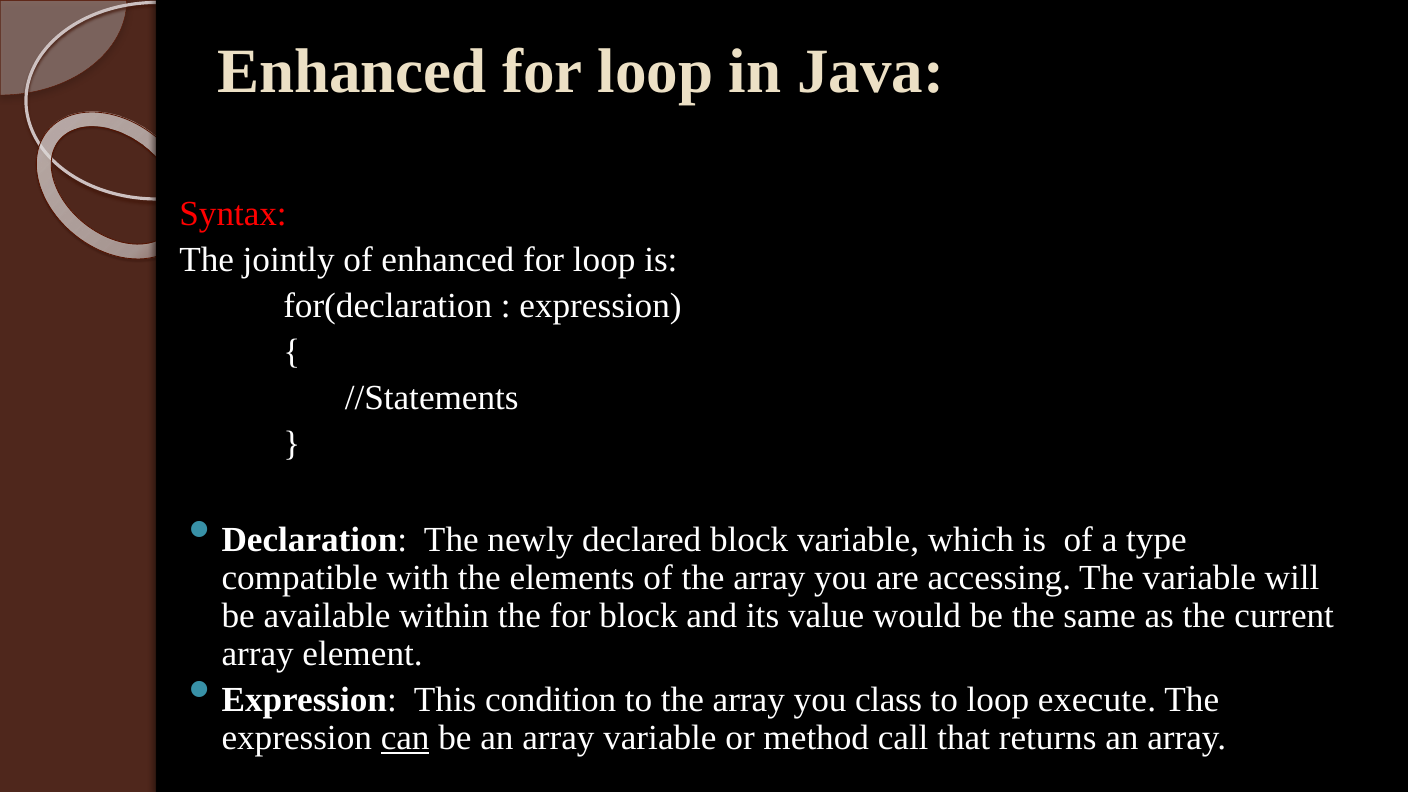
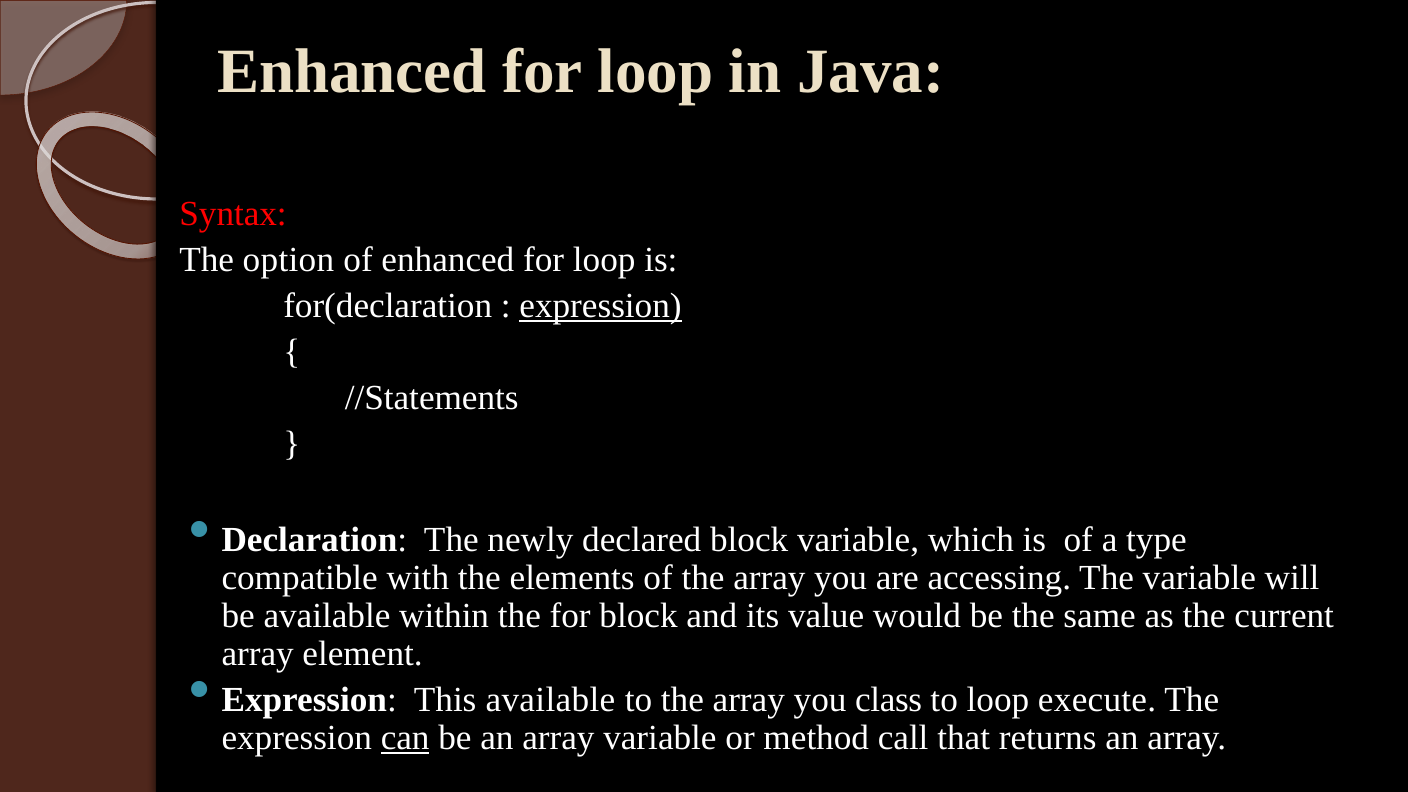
jointly: jointly -> option
expression at (601, 306) underline: none -> present
This condition: condition -> available
